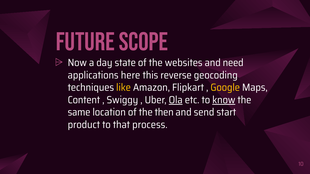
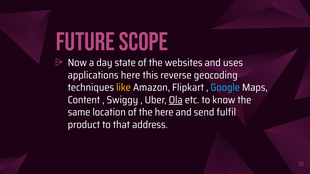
need: need -> uses
Google colour: yellow -> light blue
know underline: present -> none
the then: then -> here
start: start -> fulfil
process: process -> address
